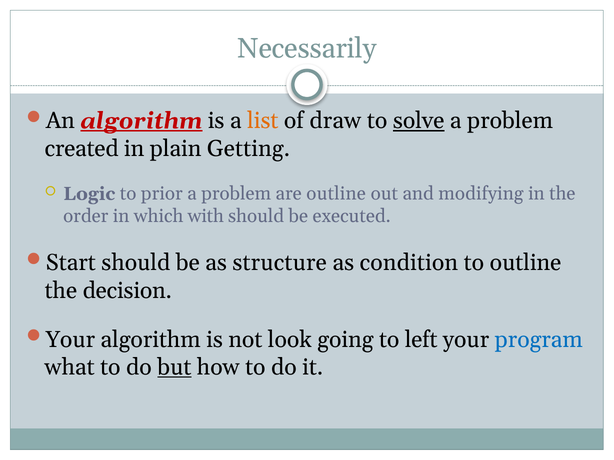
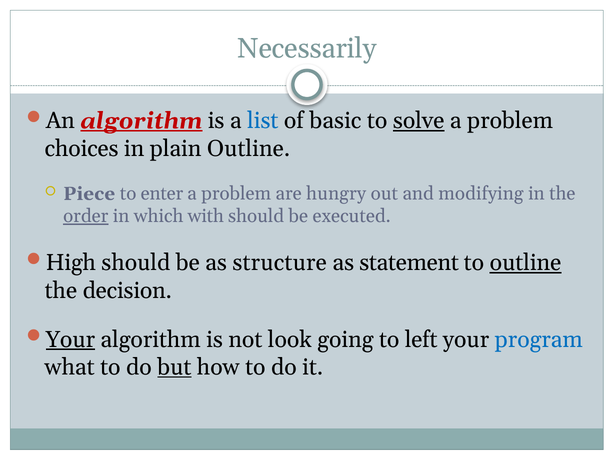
list colour: orange -> blue
draw: draw -> basic
created: created -> choices
plain Getting: Getting -> Outline
Logic: Logic -> Piece
prior: prior -> enter
are outline: outline -> hungry
order underline: none -> present
Start: Start -> High
condition: condition -> statement
outline at (526, 263) underline: none -> present
Your at (70, 340) underline: none -> present
